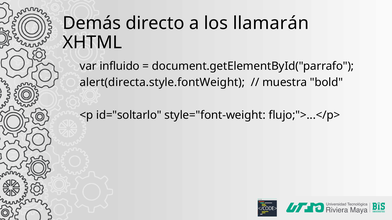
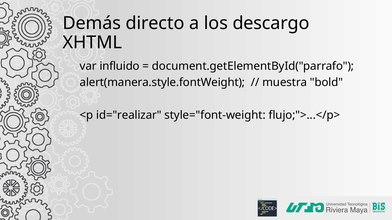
llamarán: llamarán -> descargo
alert(directa.style.fontWeight: alert(directa.style.fontWeight -> alert(manera.style.fontWeight
id="soltarlo: id="soltarlo -> id="realizar
